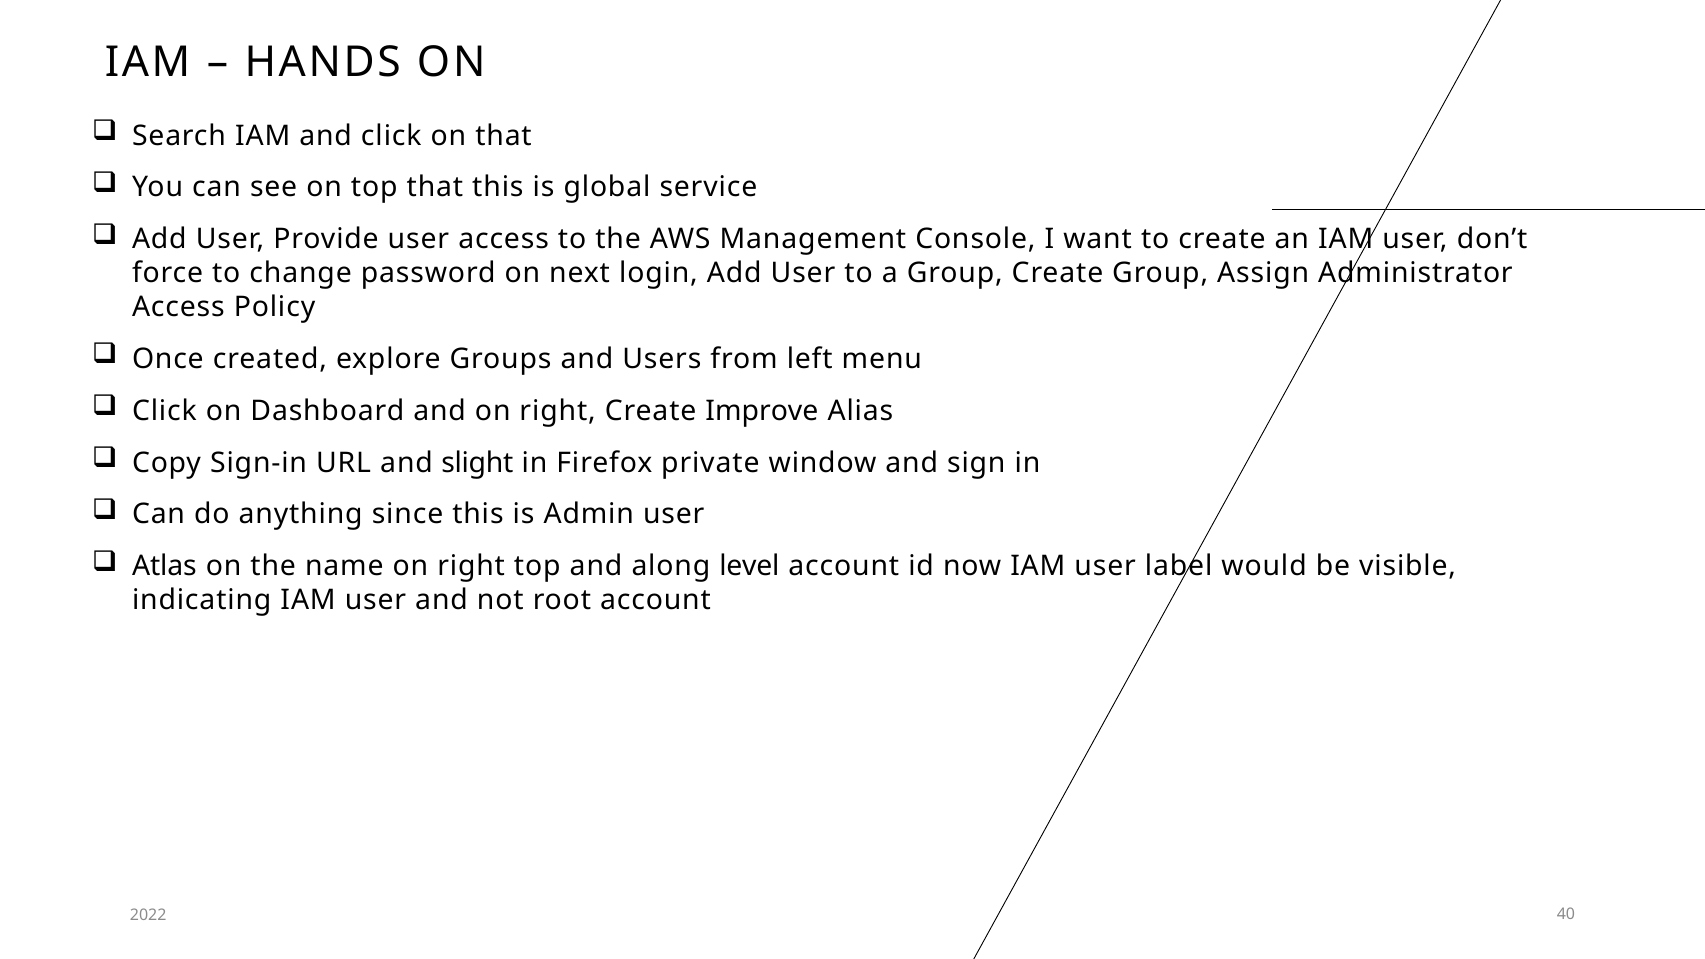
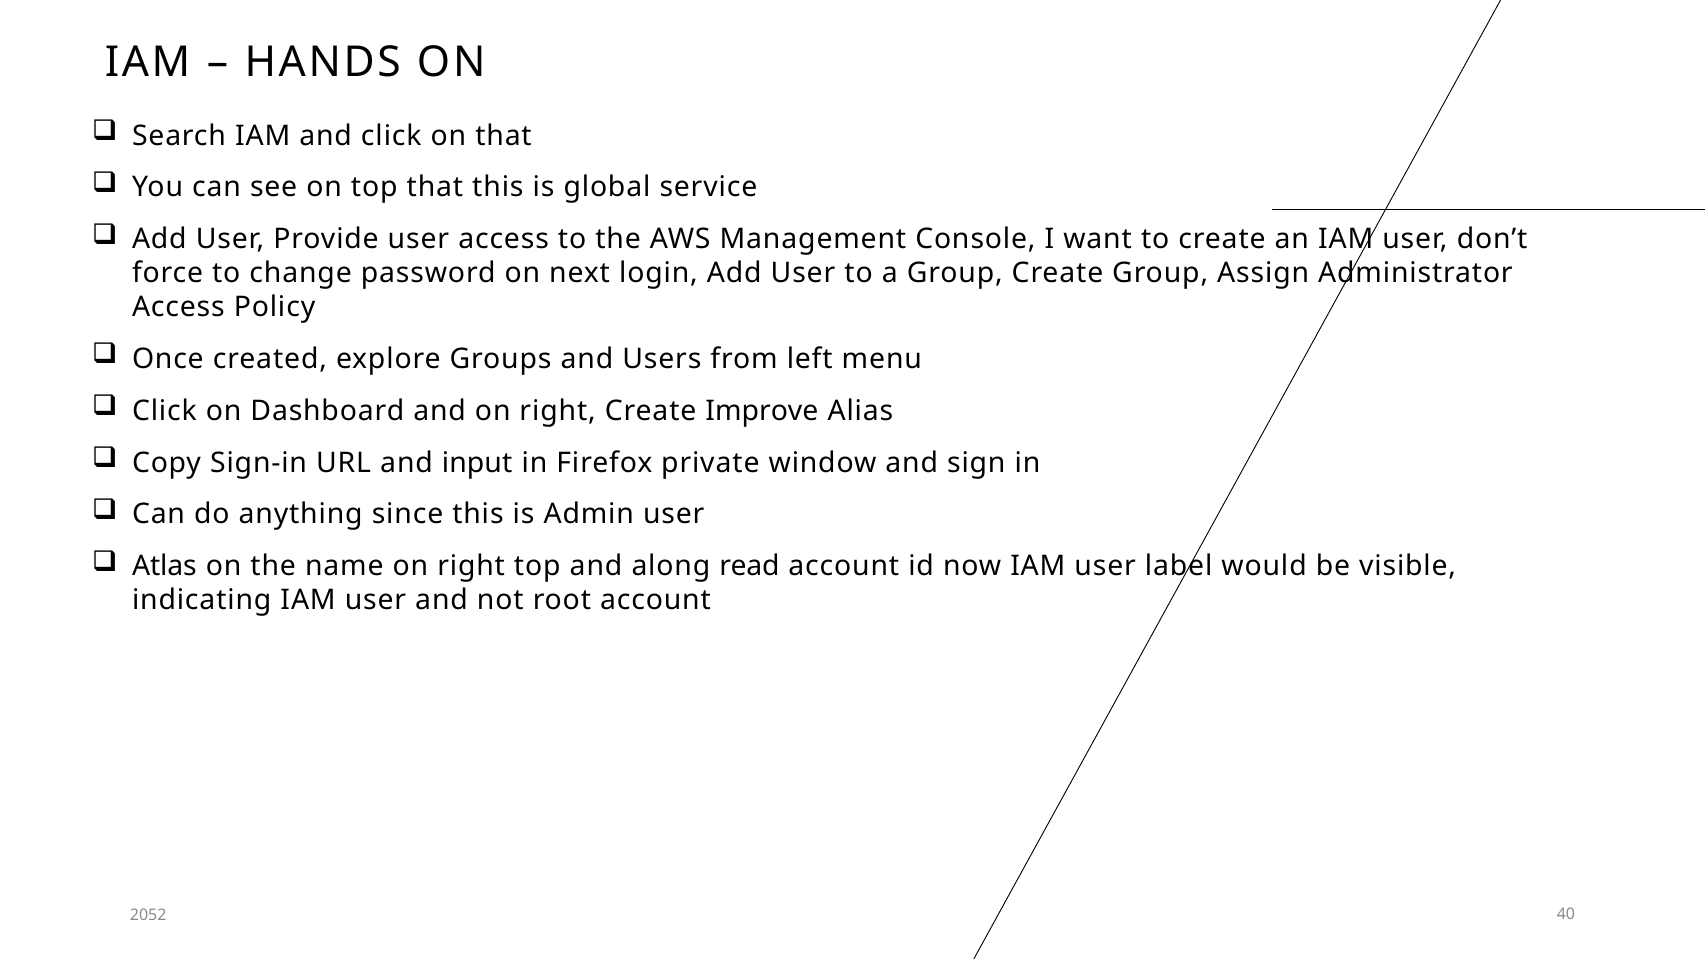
slight: slight -> input
level: level -> read
2022: 2022 -> 2052
